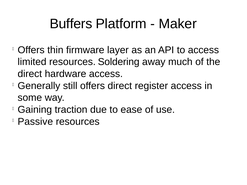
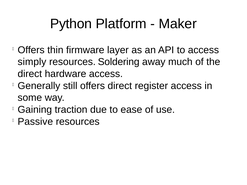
Buffers: Buffers -> Python
limited: limited -> simply
